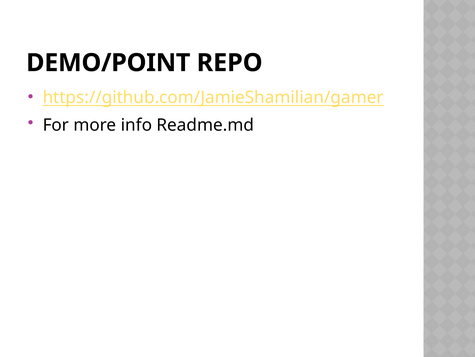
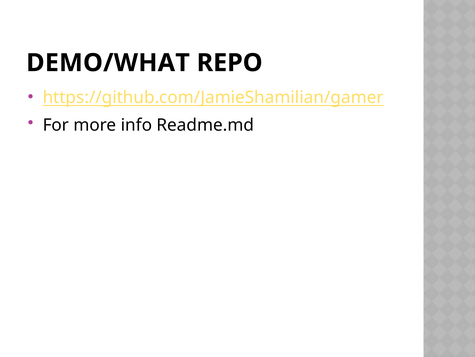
DEMO/POINT: DEMO/POINT -> DEMO/WHAT
